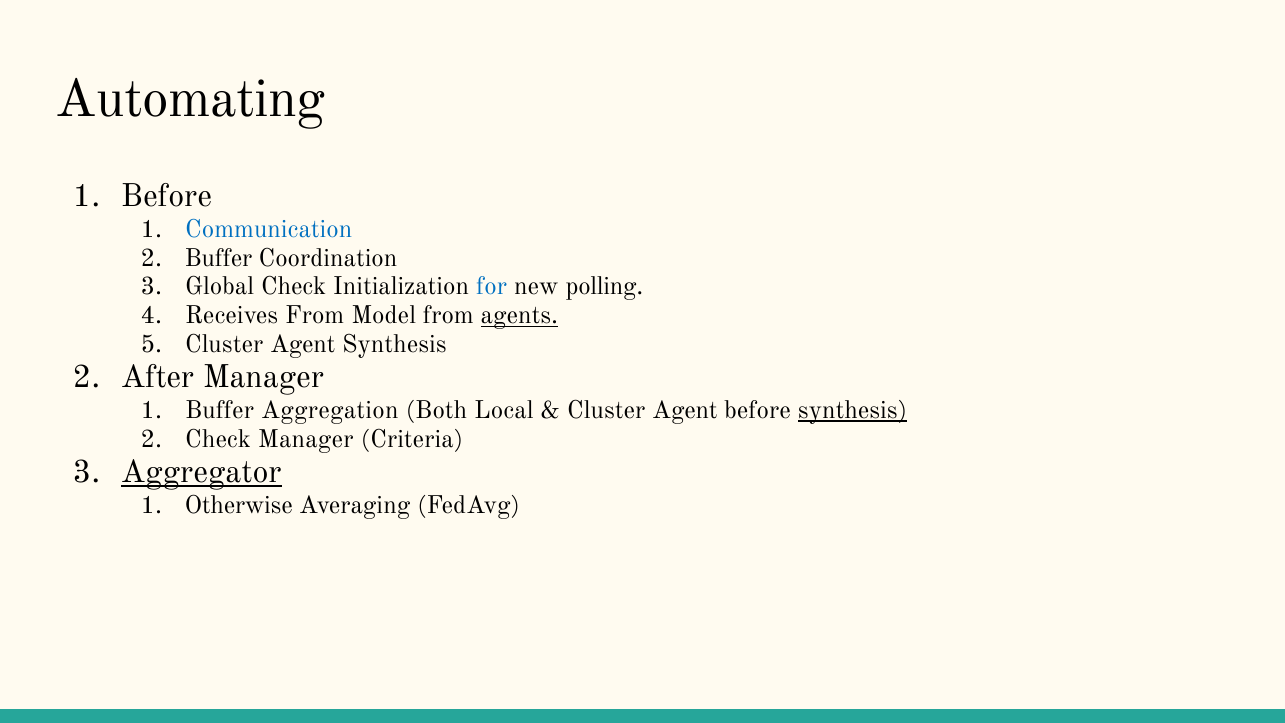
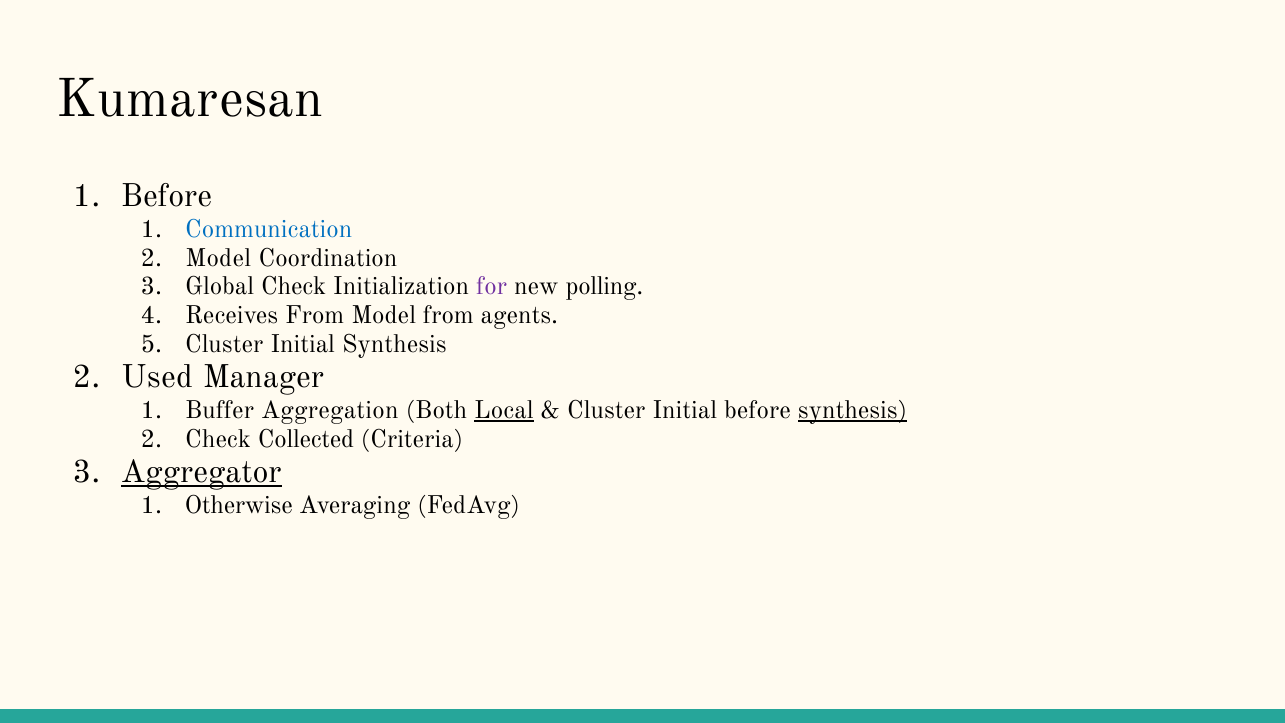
Automating: Automating -> Kumaresan
Buffer at (218, 258): Buffer -> Model
for colour: blue -> purple
agents underline: present -> none
Agent at (303, 344): Agent -> Initial
After: After -> Used
Local underline: none -> present
Agent at (685, 410): Agent -> Initial
Check Manager: Manager -> Collected
